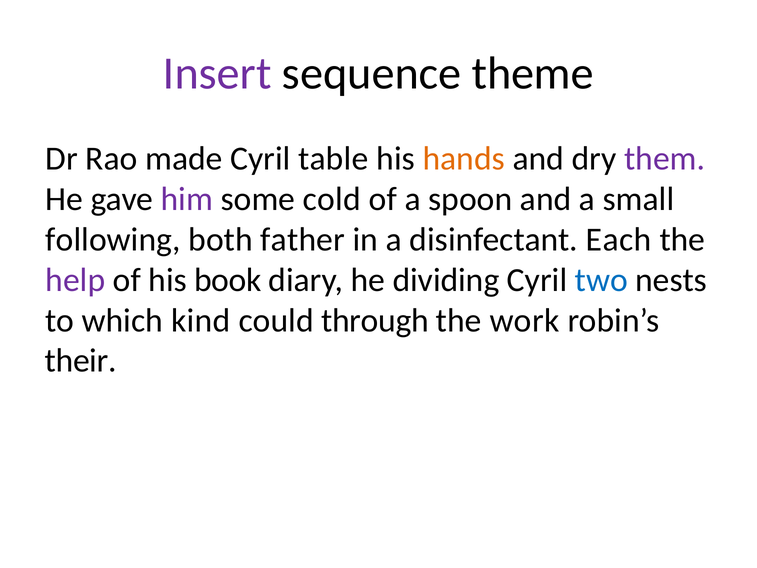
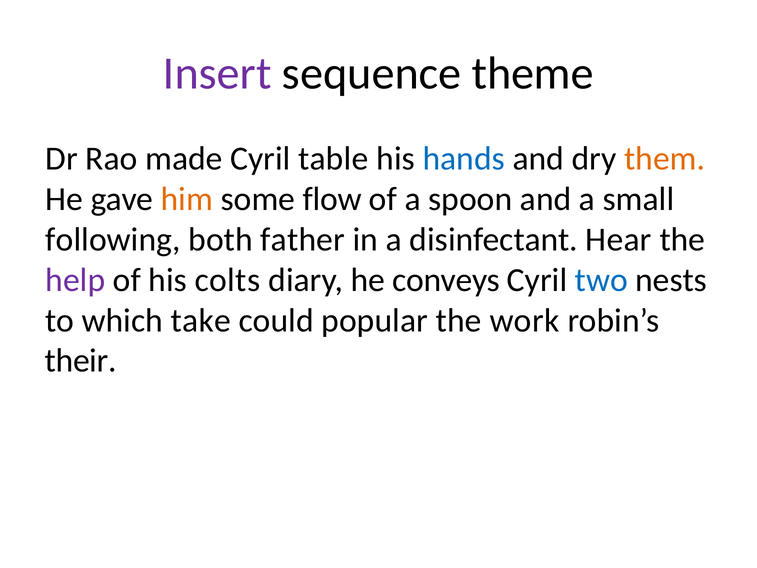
hands colour: orange -> blue
them colour: purple -> orange
him colour: purple -> orange
cold: cold -> flow
Each: Each -> Hear
book: book -> colts
dividing: dividing -> conveys
kind: kind -> take
through: through -> popular
